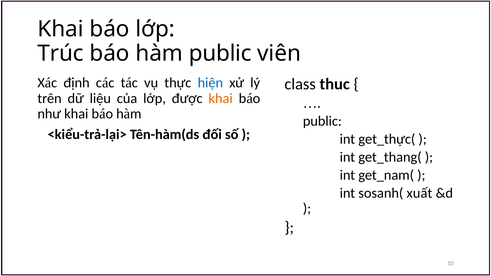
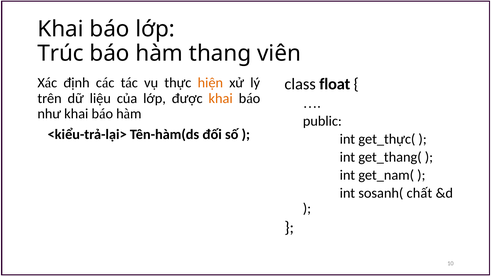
hàm public: public -> thang
hiện colour: blue -> orange
thuc: thuc -> float
xuất: xuất -> chất
